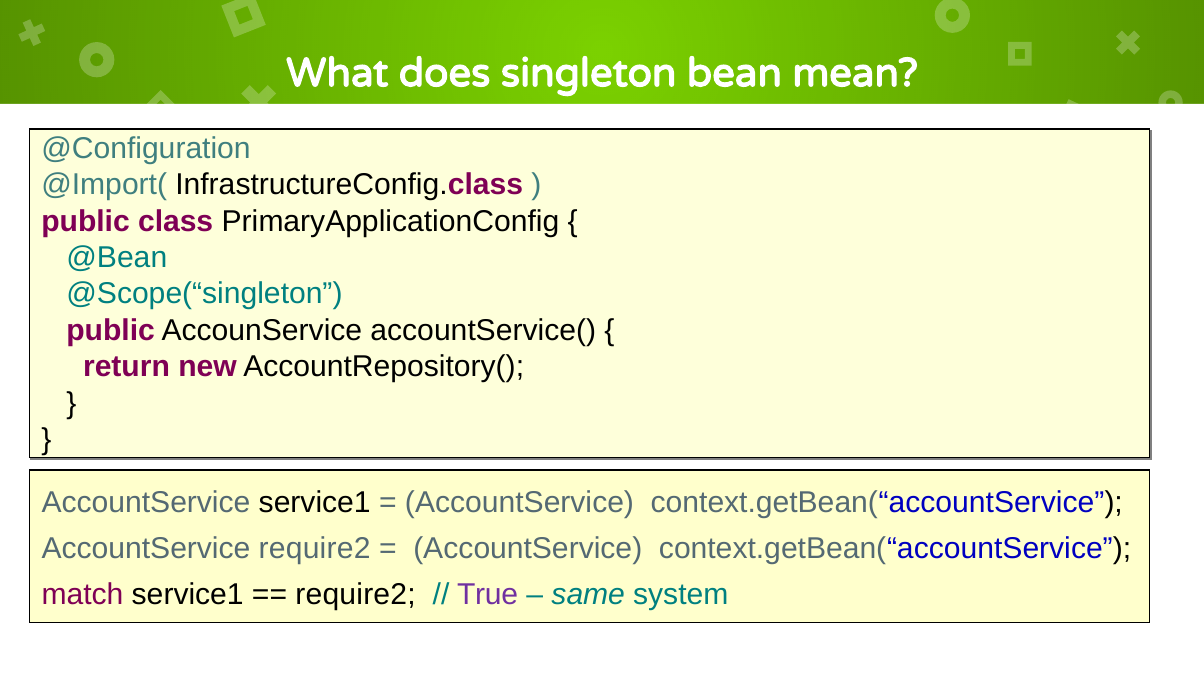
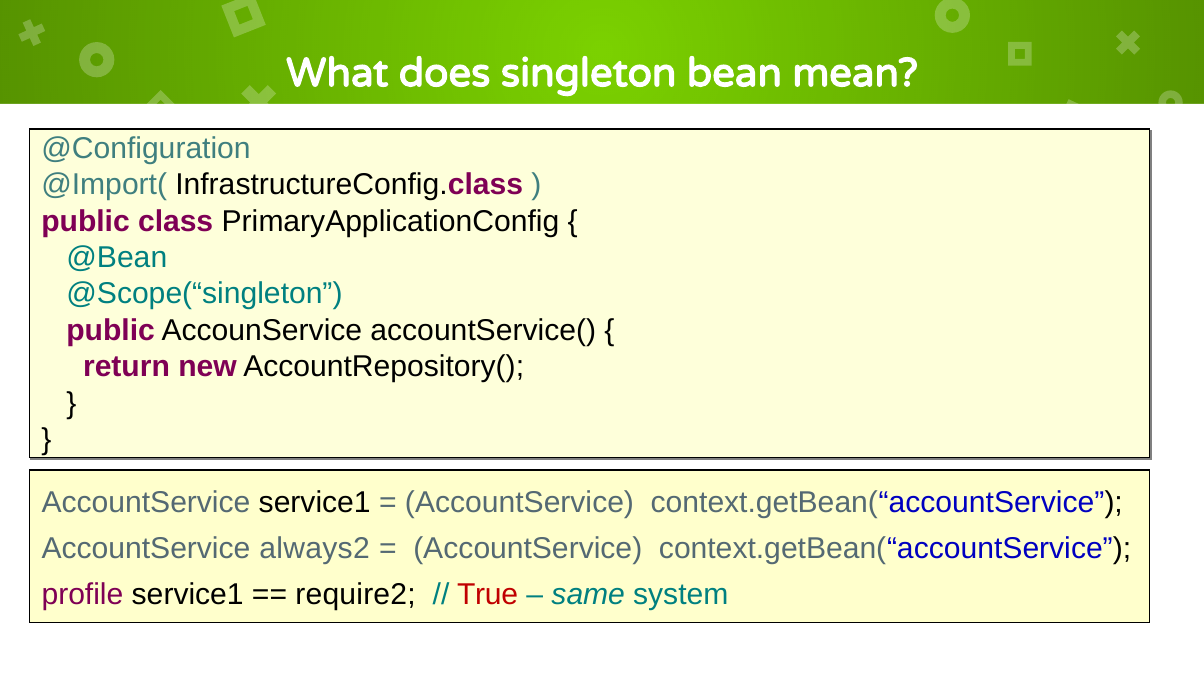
AccountService require2: require2 -> always2
match: match -> profile
True colour: purple -> red
